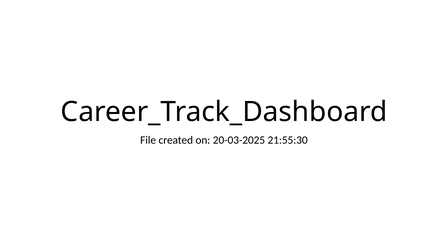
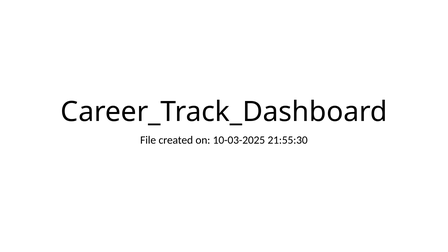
20-03-2025: 20-03-2025 -> 10-03-2025
